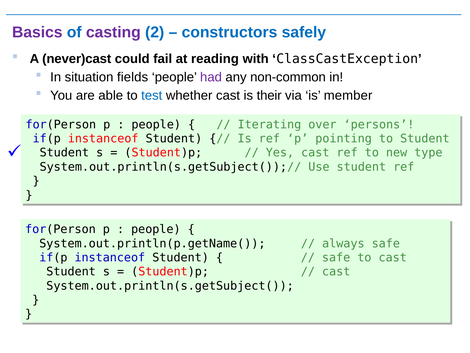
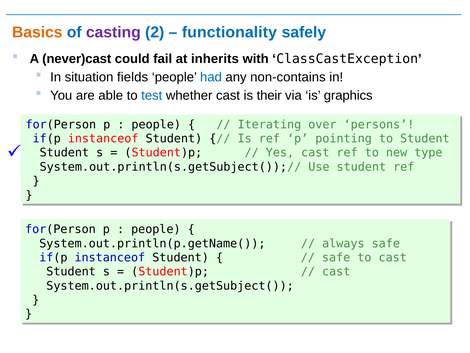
Basics colour: purple -> orange
constructors: constructors -> functionality
reading: reading -> inherits
had colour: purple -> blue
non-common: non-common -> non-contains
member: member -> graphics
